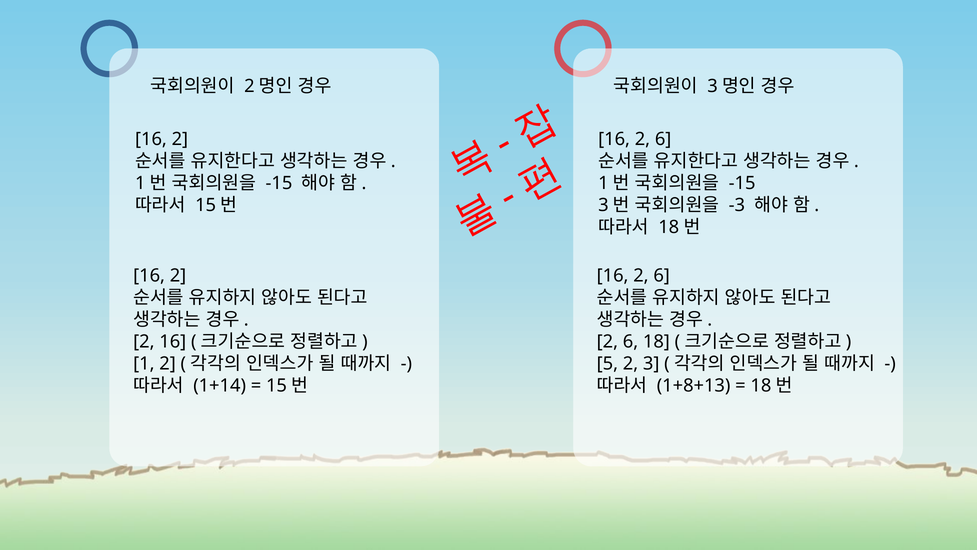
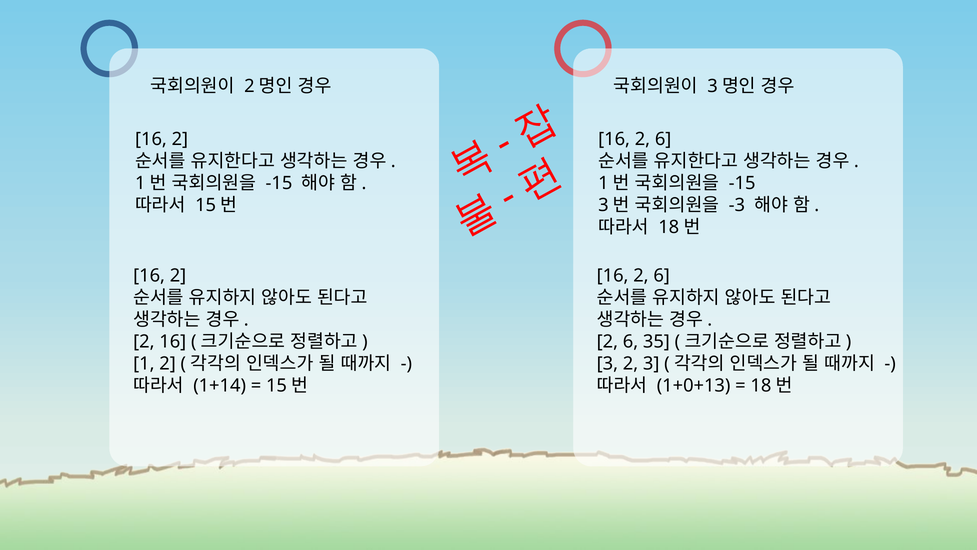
18: 18 -> 35
5 at (607, 363): 5 -> 3
1+8+13: 1+8+13 -> 1+0+13
